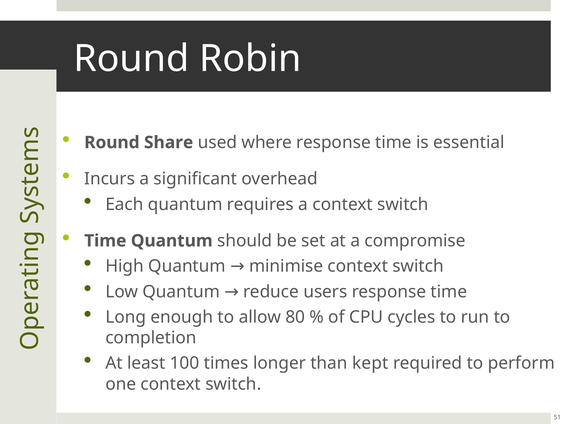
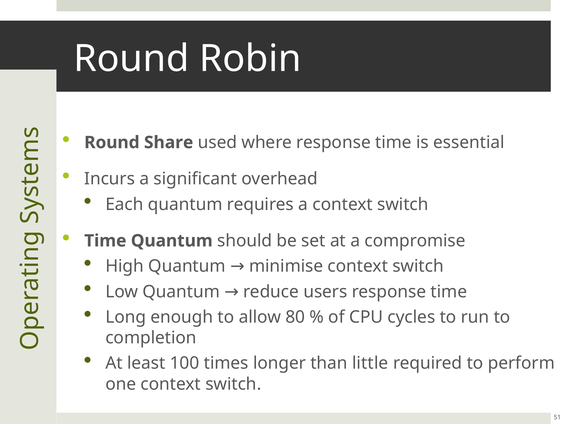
kept: kept -> little
